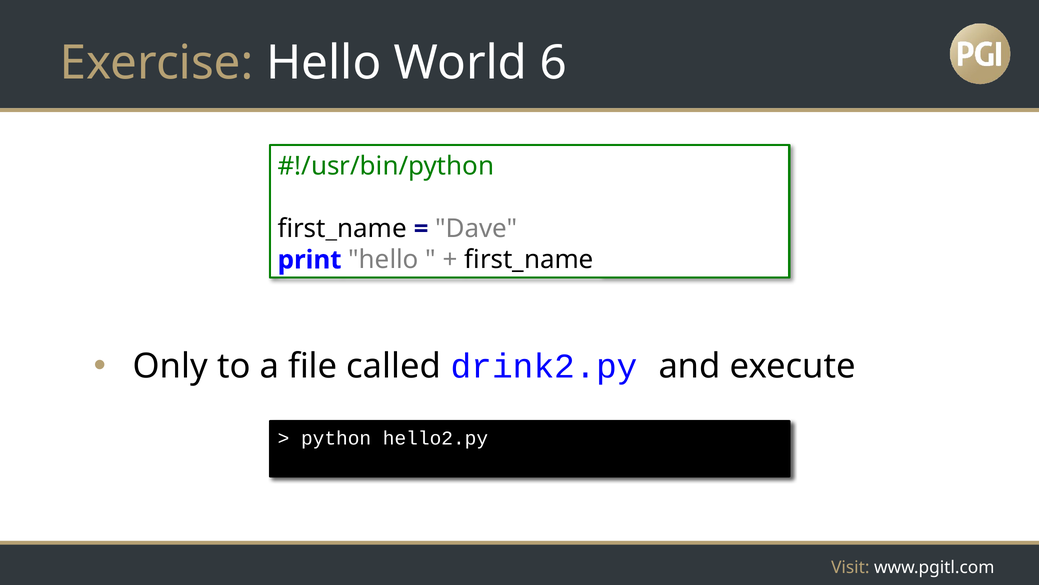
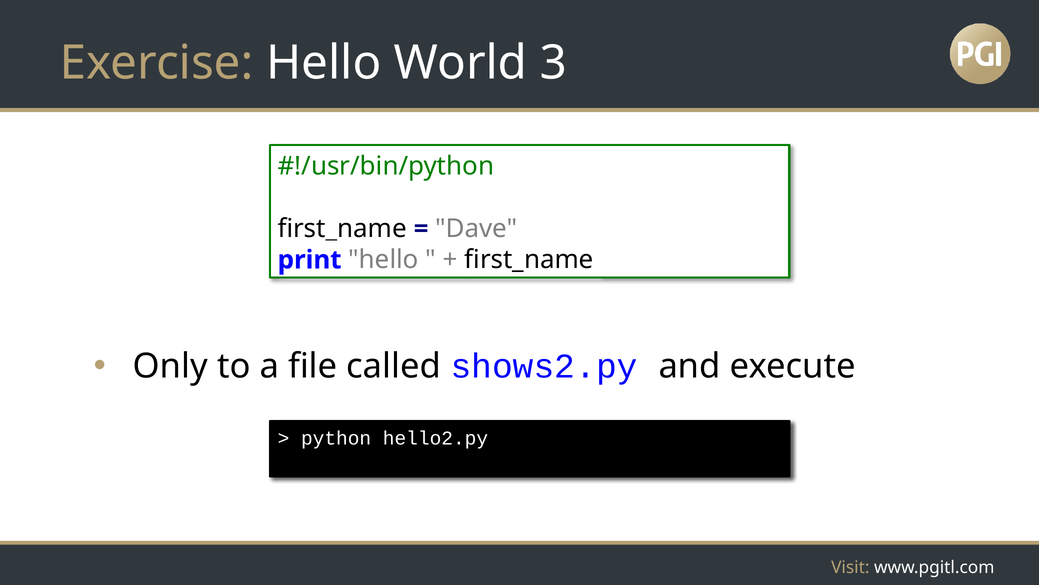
6: 6 -> 3
drink2.py: drink2.py -> shows2.py
